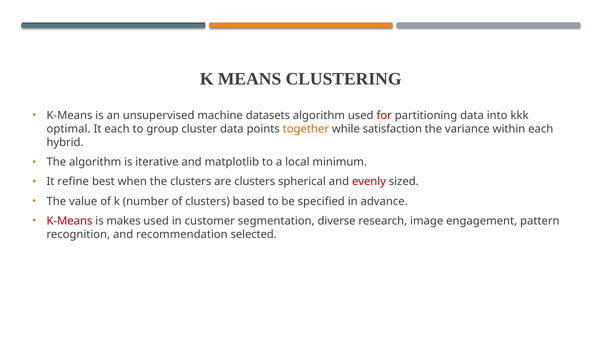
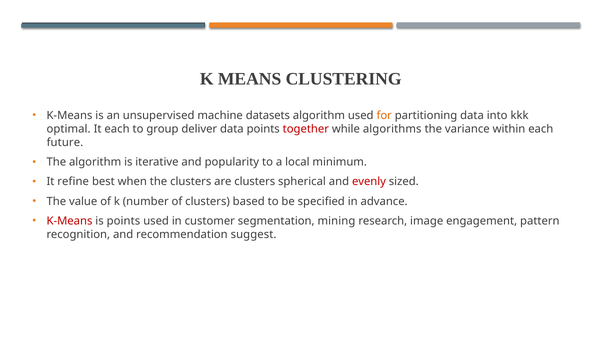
for colour: red -> orange
cluster: cluster -> deliver
together colour: orange -> red
satisfaction: satisfaction -> algorithms
hybrid: hybrid -> future
matplotlib: matplotlib -> popularity
is makes: makes -> points
diverse: diverse -> mining
selected: selected -> suggest
